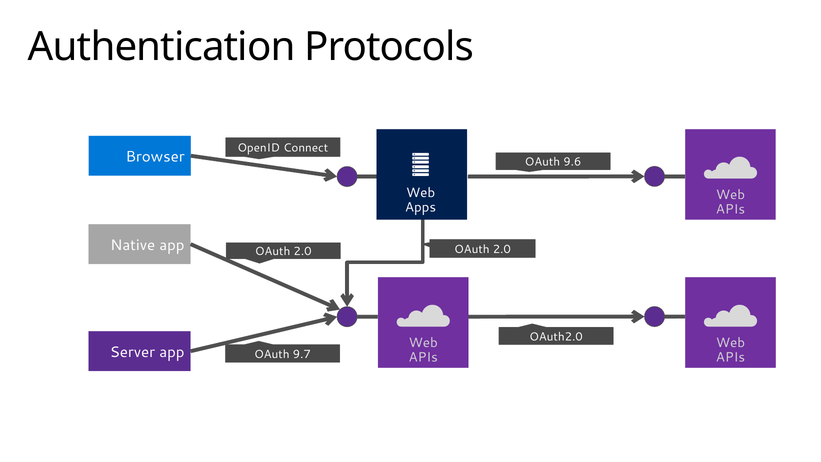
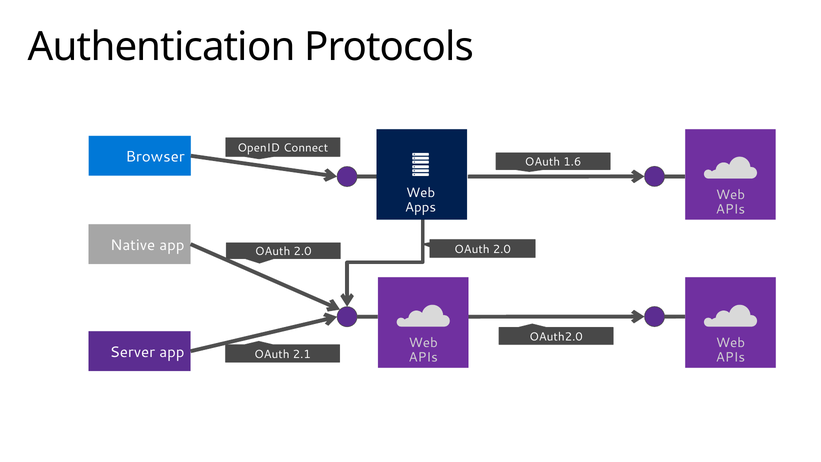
9.6: 9.6 -> 1.6
9.7: 9.7 -> 2.1
